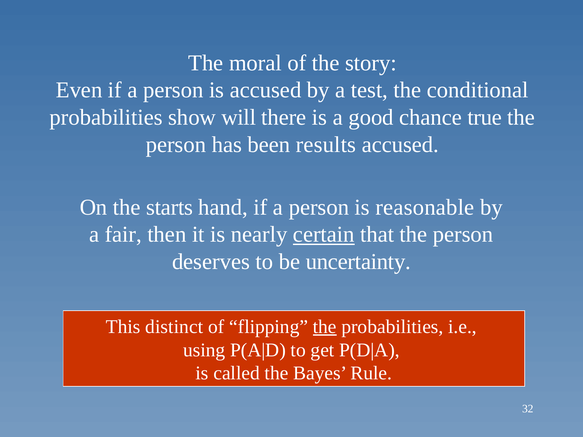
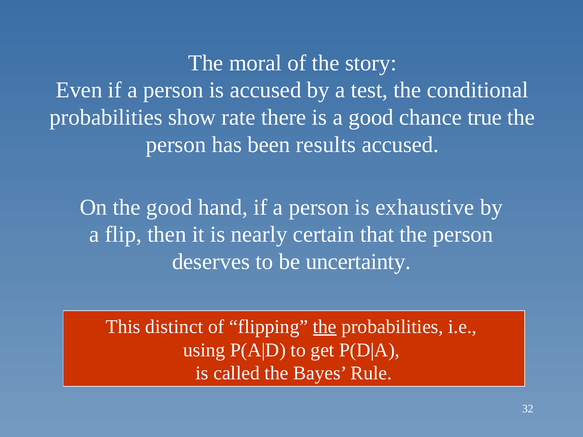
will: will -> rate
the starts: starts -> good
reasonable: reasonable -> exhaustive
fair: fair -> flip
certain underline: present -> none
